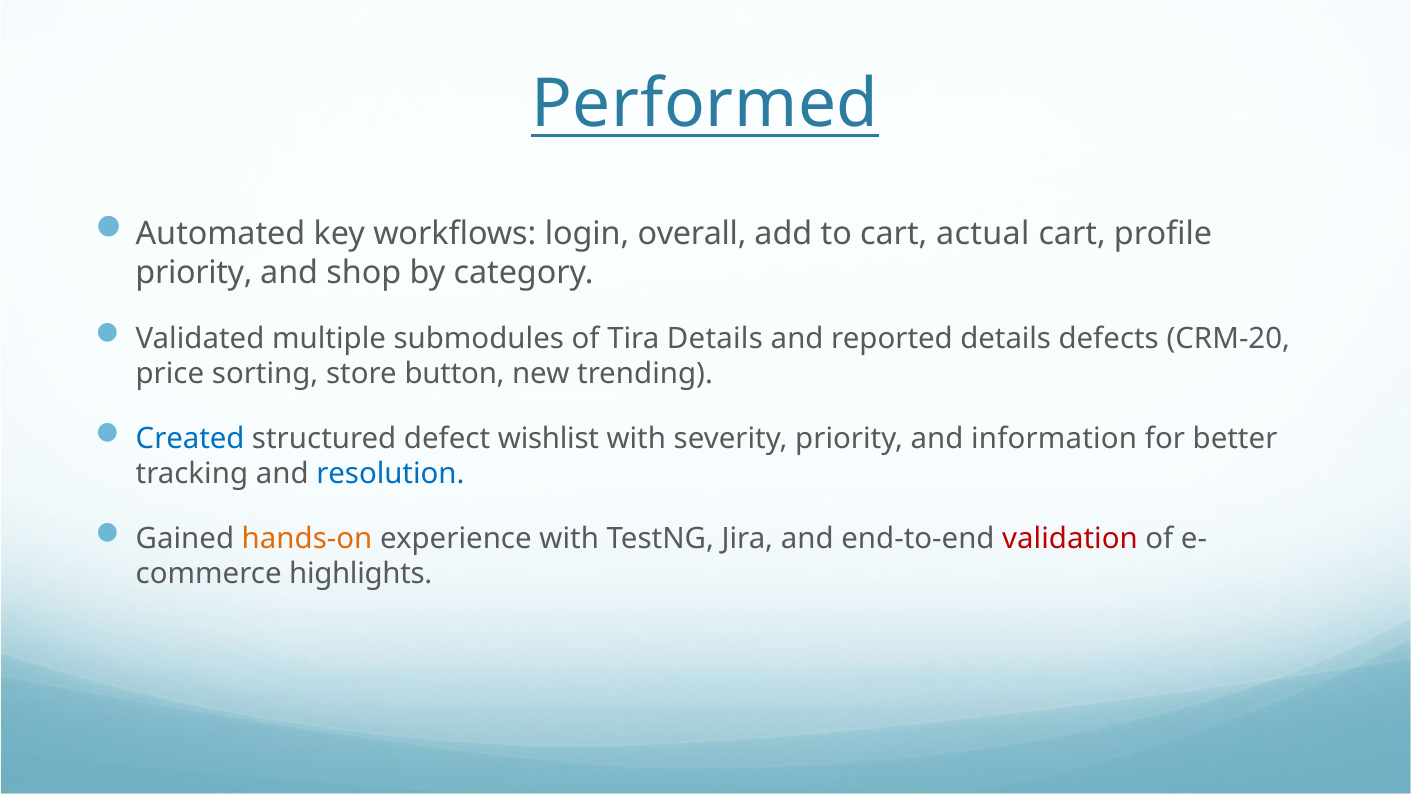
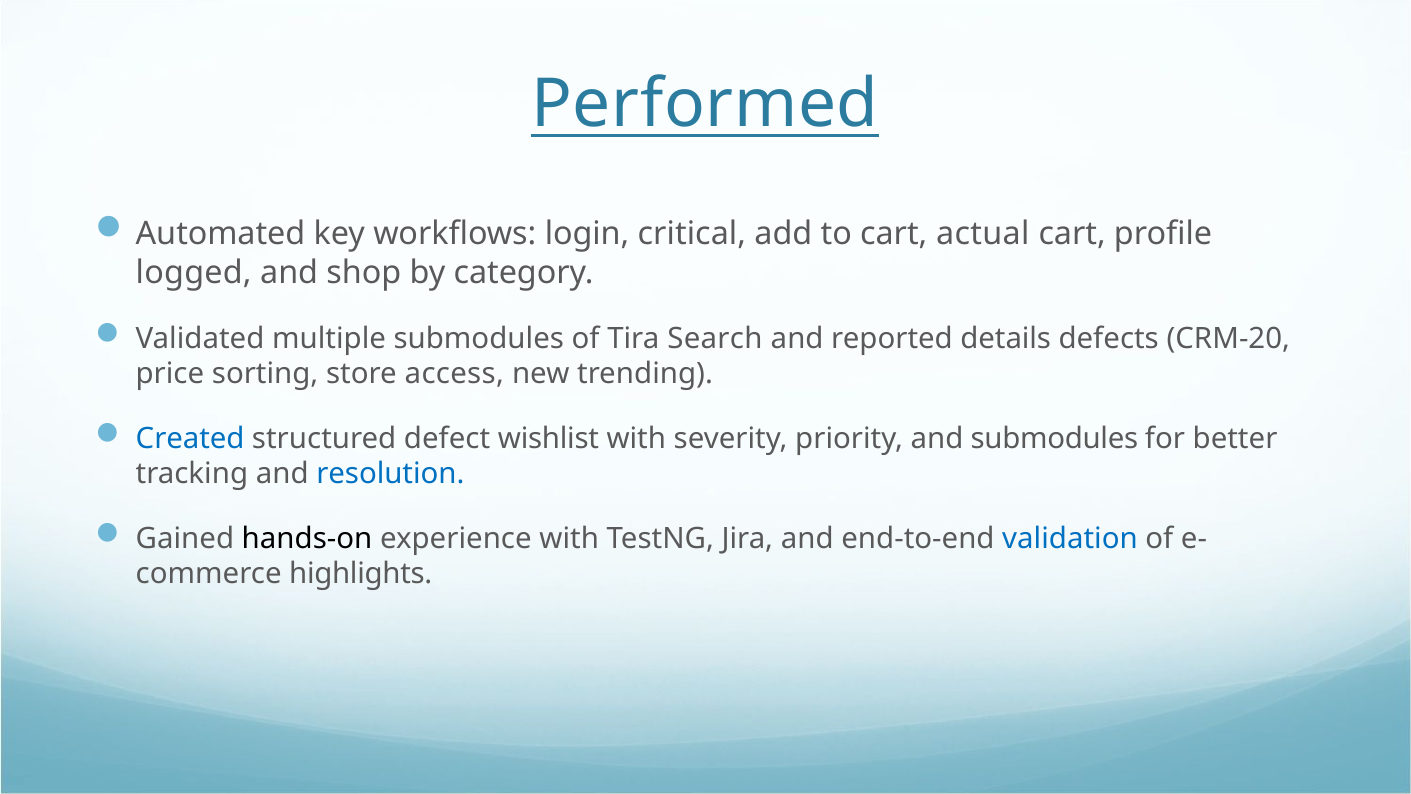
overall: overall -> critical
priority at (194, 272): priority -> logged
Tira Details: Details -> Search
button: button -> access
and information: information -> submodules
hands-on colour: orange -> black
validation colour: red -> blue
